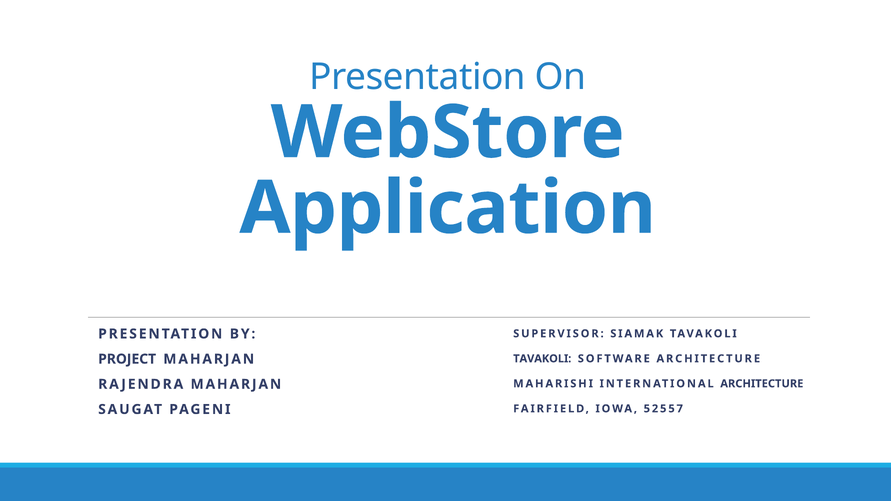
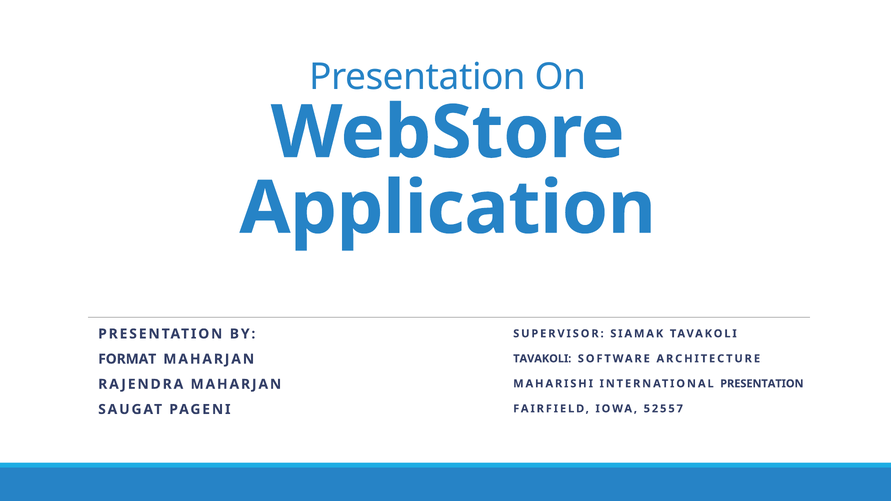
PROJECT: PROJECT -> FORMAT
INTERNATIONAL ARCHITECTURE: ARCHITECTURE -> PRESENTATION
